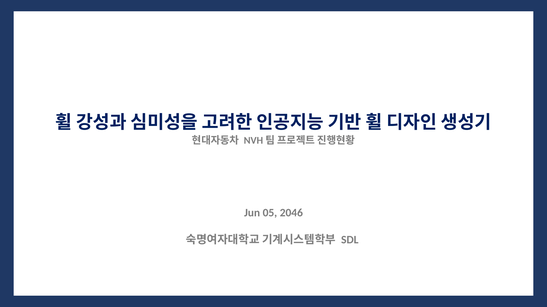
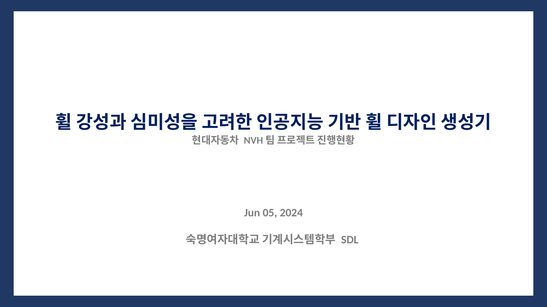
2046: 2046 -> 2024
